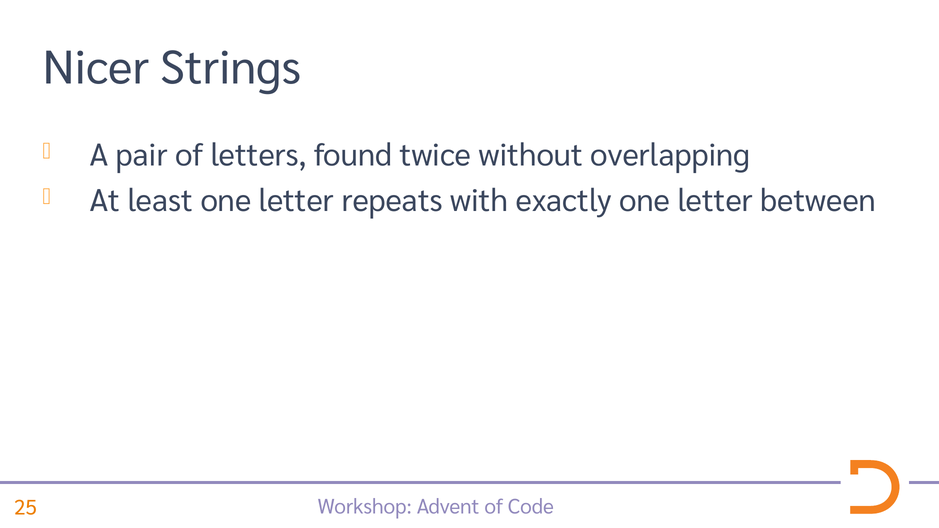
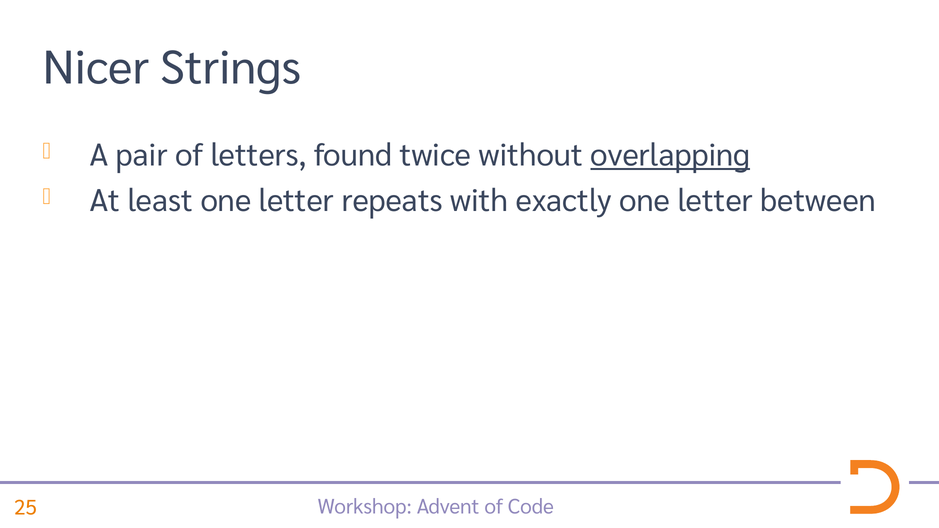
overlapping underline: none -> present
